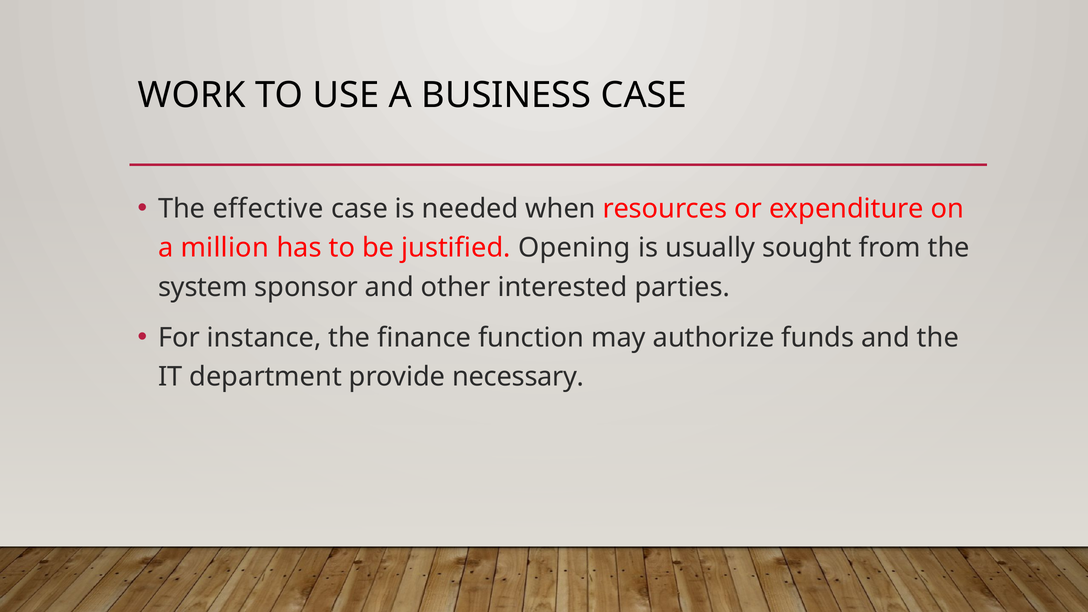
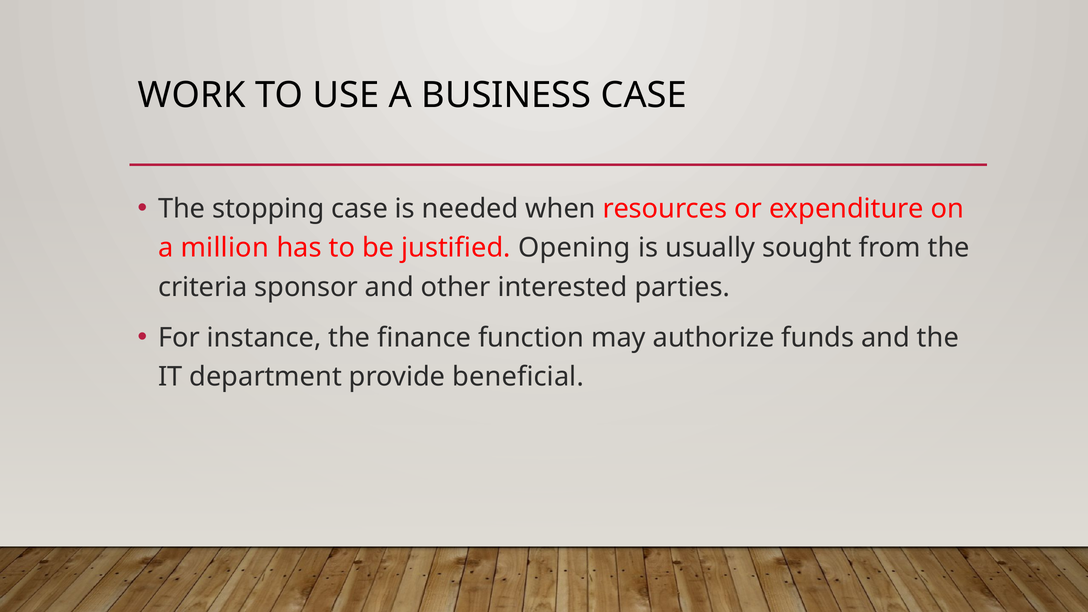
effective: effective -> stopping
system: system -> criteria
necessary: necessary -> beneficial
